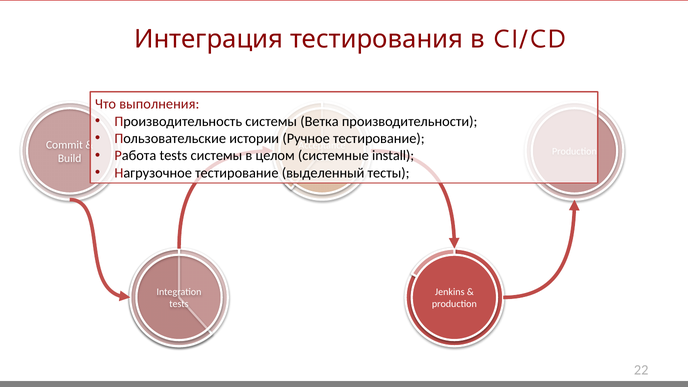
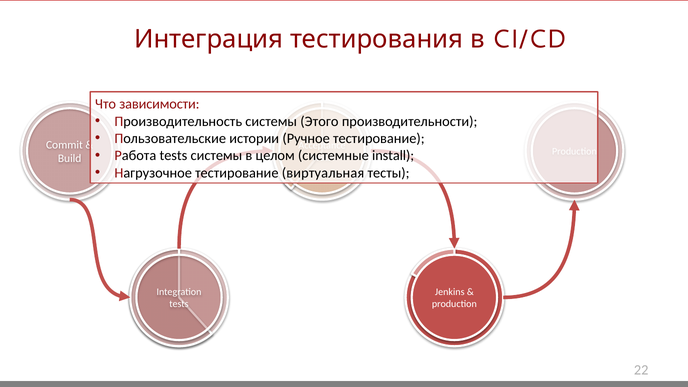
выполнения: выполнения -> зависимости
Ветка: Ветка -> Этого
выделенный: выделенный -> виртуальная
